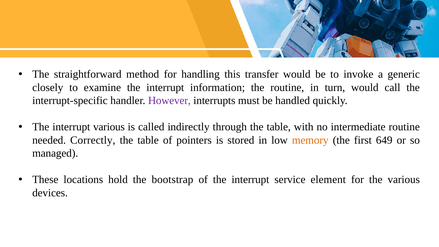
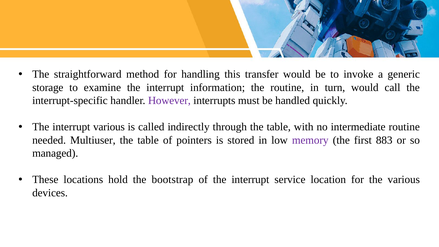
closely: closely -> storage
Correctly: Correctly -> Multiuser
memory colour: orange -> purple
649: 649 -> 883
element: element -> location
